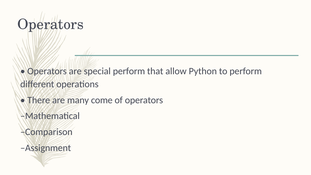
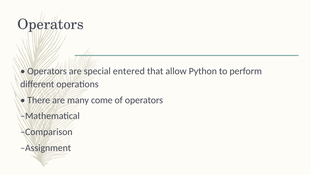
special perform: perform -> entered
